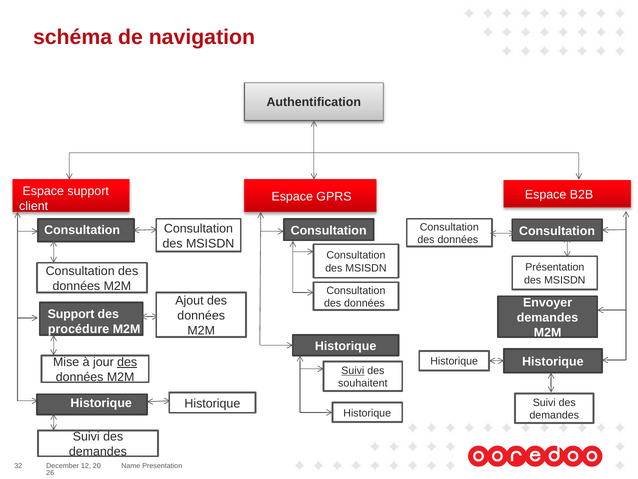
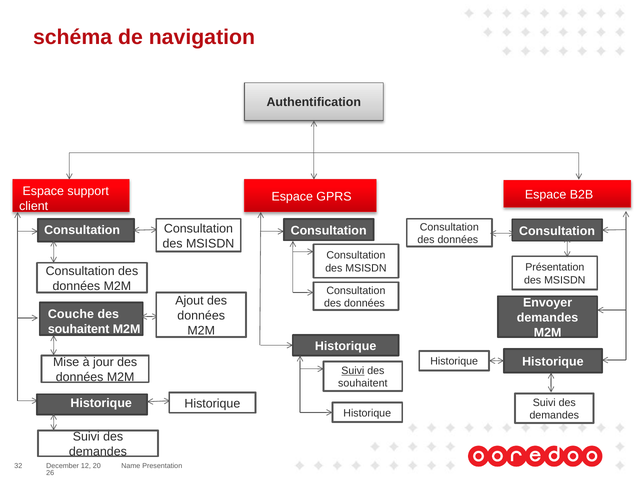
Support at (71, 314): Support -> Couche
procédure at (79, 329): procédure -> souhaitent
des at (127, 362) underline: present -> none
